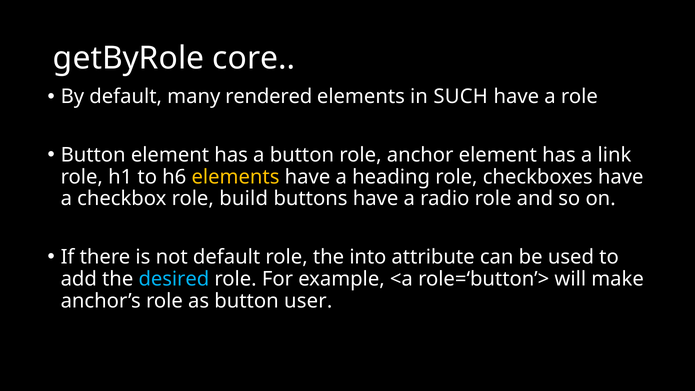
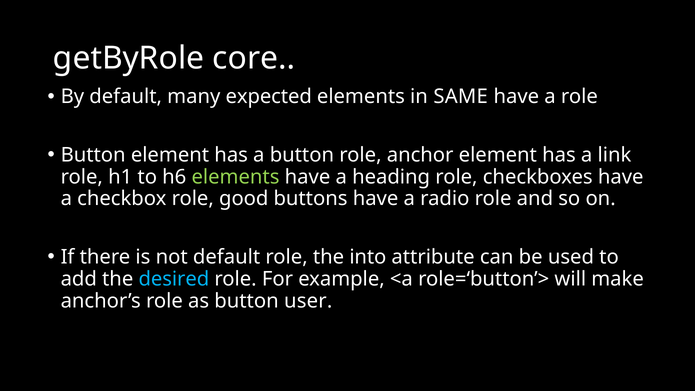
rendered: rendered -> expected
SUCH: SUCH -> SAME
elements at (236, 177) colour: yellow -> light green
build: build -> good
